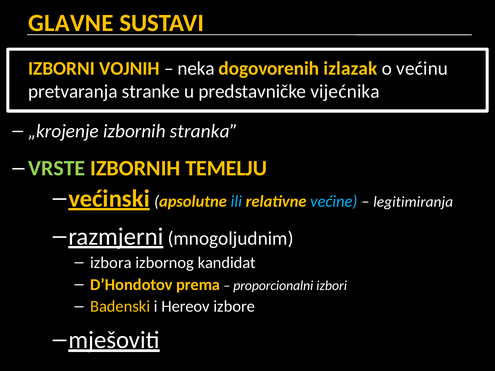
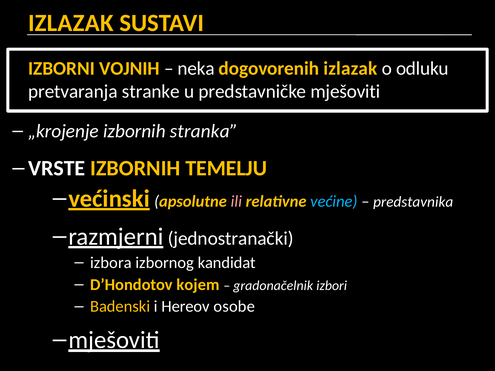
GLAVNE at (71, 23): GLAVNE -> IZLAZAK
većinu: većinu -> odluku
predstavničke vijećnika: vijećnika -> mješoviti
VRSTE colour: light green -> white
ili colour: light blue -> pink
legitimiranja: legitimiranja -> predstavnika
mnogoljudnim: mnogoljudnim -> jednostranački
prema: prema -> kojem
proporcionalni: proporcionalni -> gradonačelnik
izbore: izbore -> osobe
